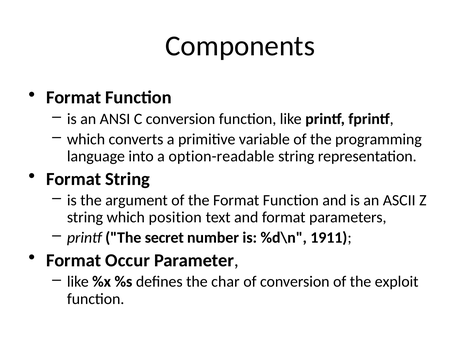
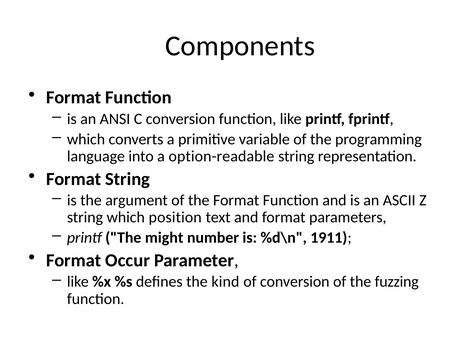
secret: secret -> might
char: char -> kind
exploit: exploit -> fuzzing
